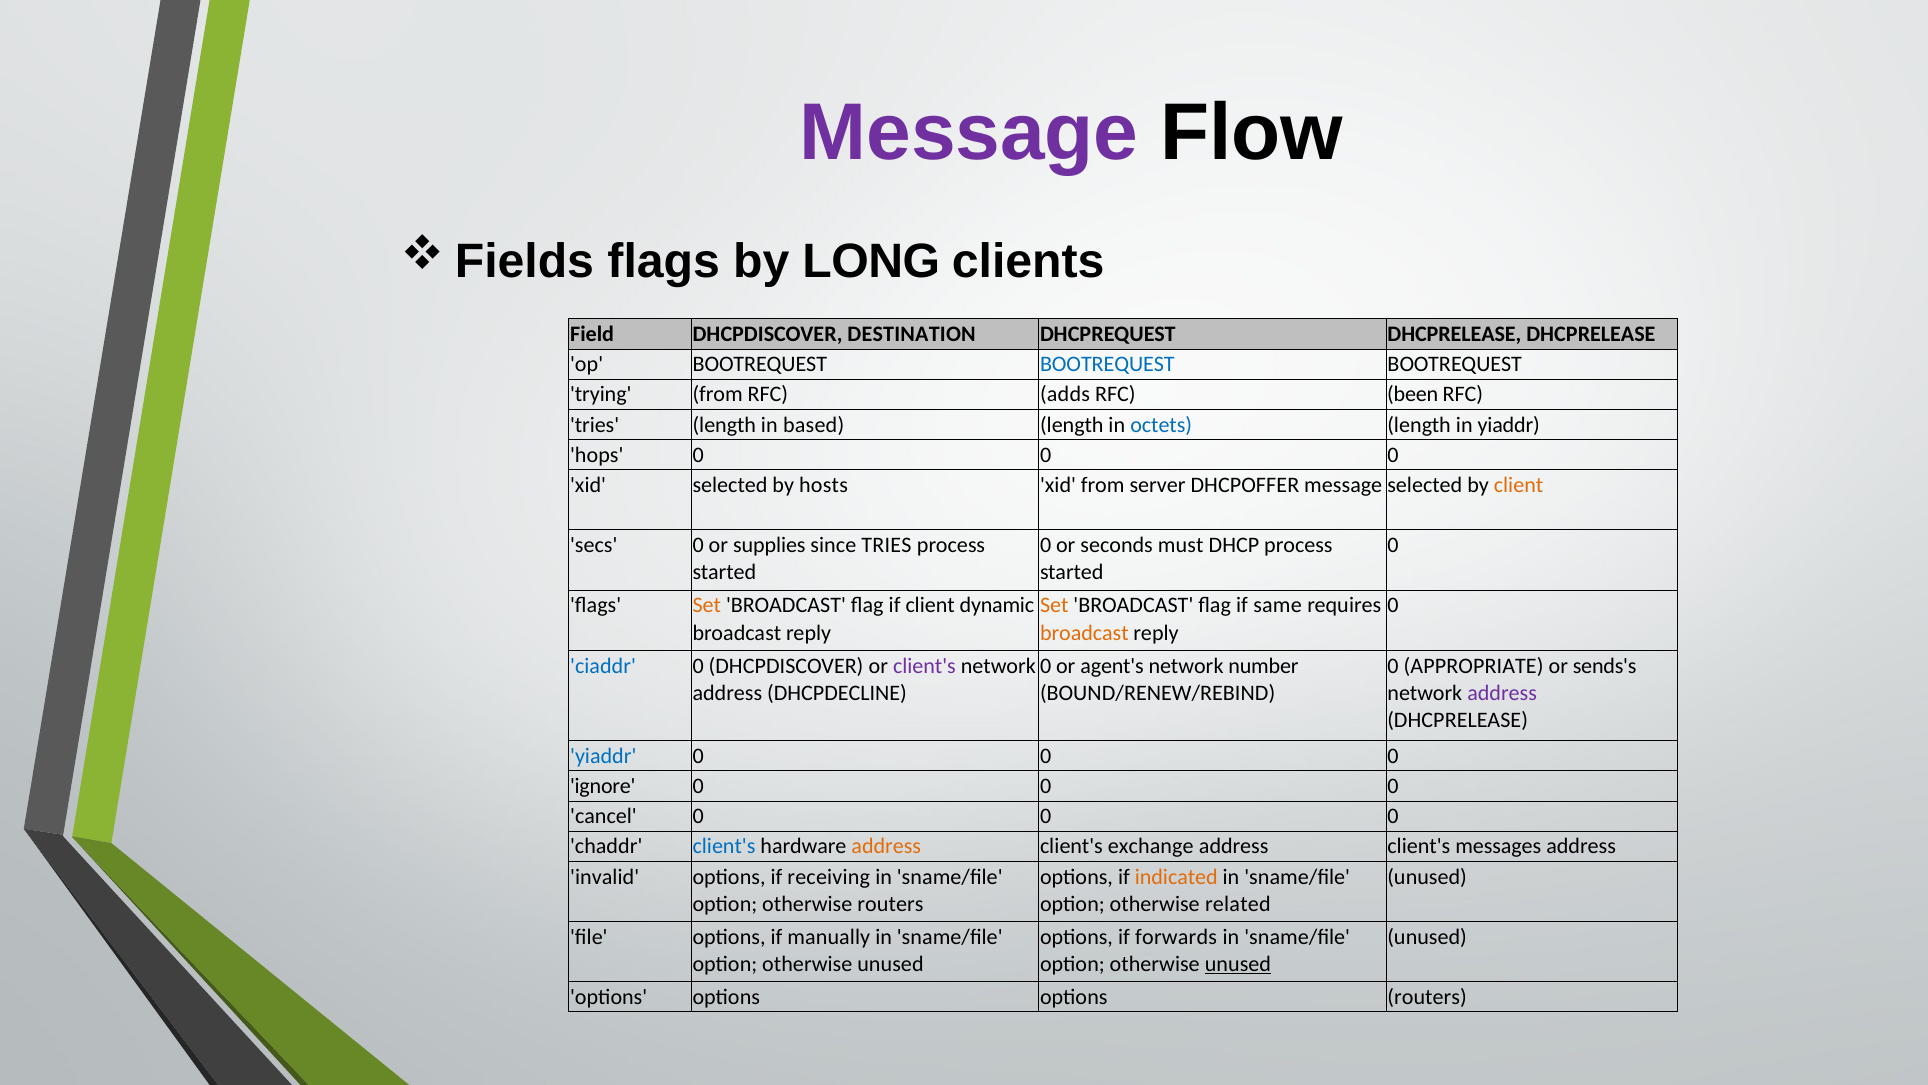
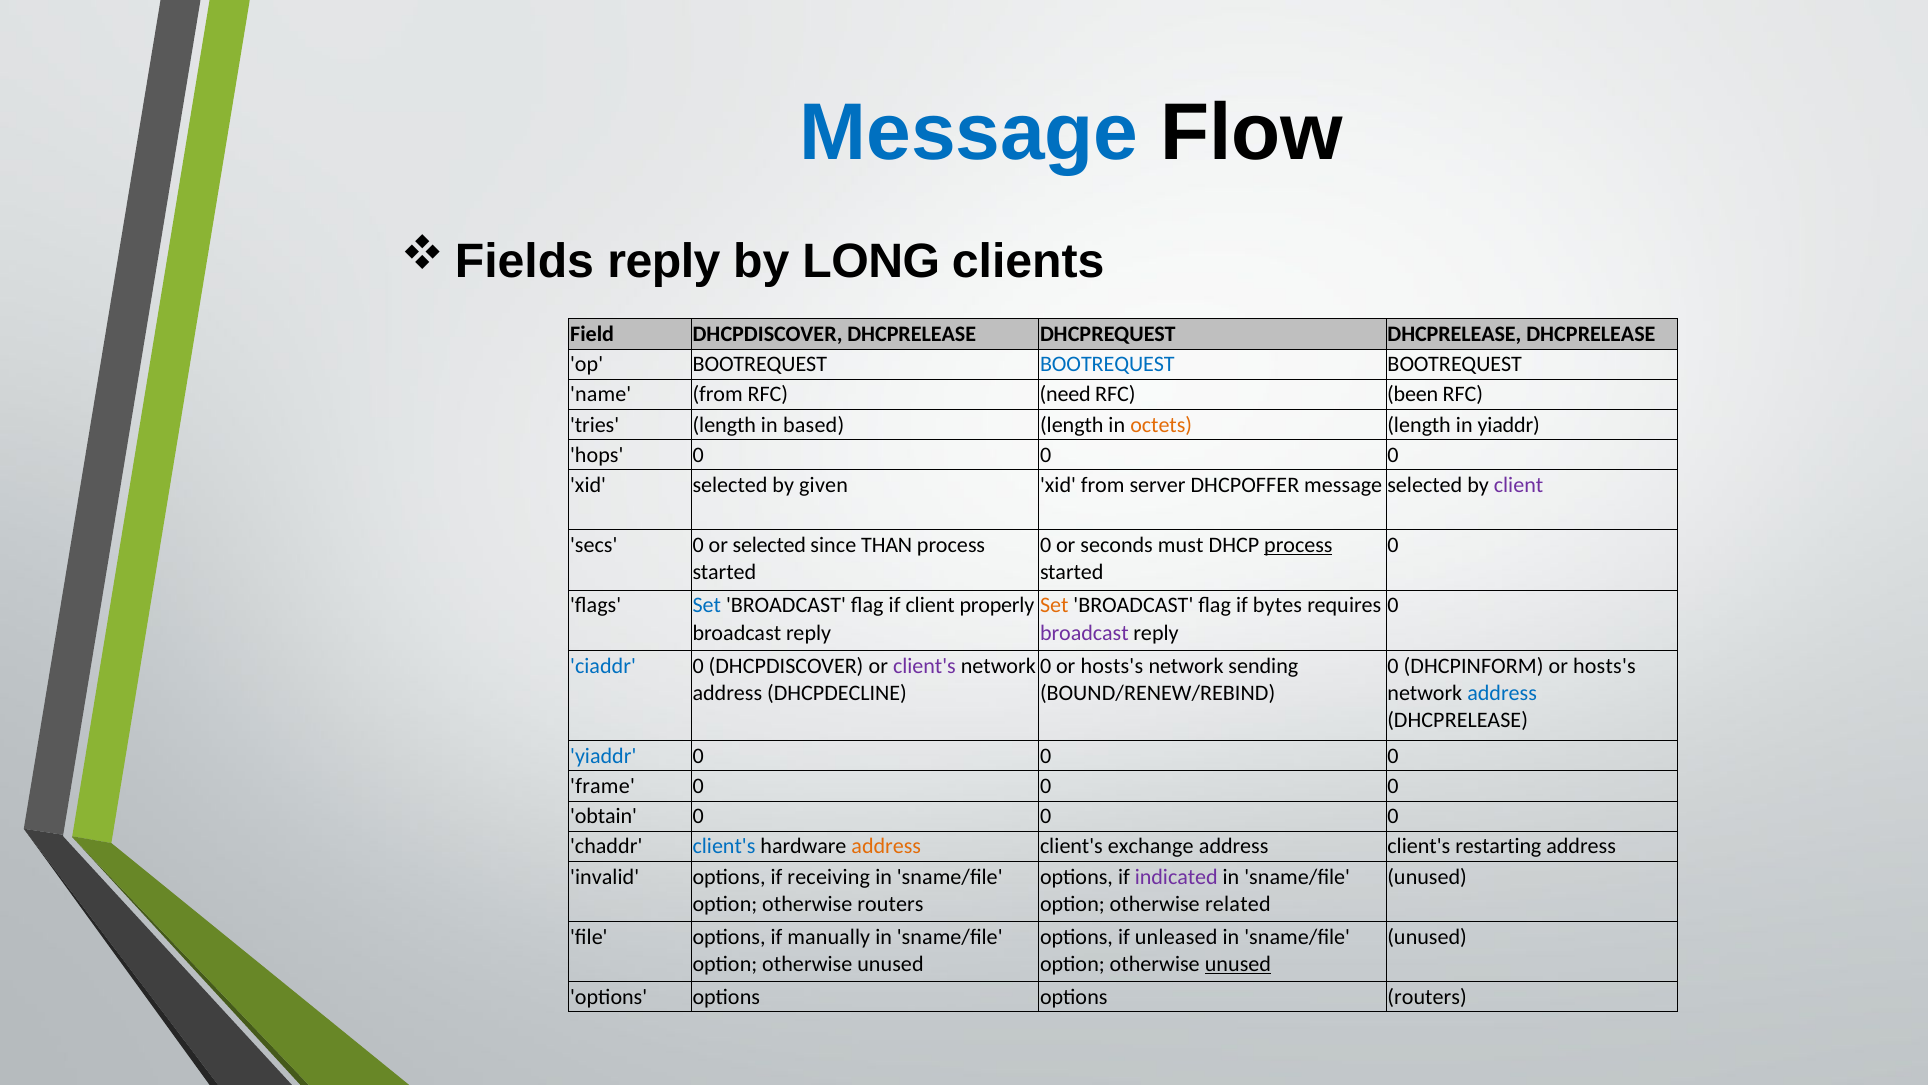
Message colour: purple -> blue
flags at (664, 261): flags -> reply
DHCPDISCOVER DESTINATION: DESTINATION -> DHCPRELEASE
trying: trying -> name
adds: adds -> need
octets colour: blue -> orange
hosts: hosts -> given
client at (1519, 485) colour: orange -> purple
or supplies: supplies -> selected
since TRIES: TRIES -> THAN
process at (1298, 545) underline: none -> present
Set at (707, 605) colour: orange -> blue
dynamic: dynamic -> properly
same: same -> bytes
broadcast at (1084, 633) colour: orange -> purple
0 or agent's: agent's -> hosts's
number: number -> sending
APPROPRIATE: APPROPRIATE -> DHCPINFORM
sends's at (1605, 665): sends's -> hosts's
address at (1502, 693) colour: purple -> blue
ignore: ignore -> frame
cancel: cancel -> obtain
messages: messages -> restarting
indicated colour: orange -> purple
forwards: forwards -> unleased
